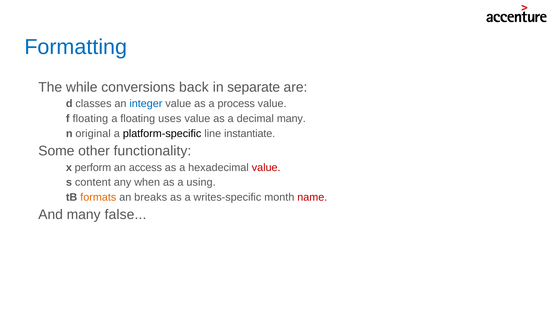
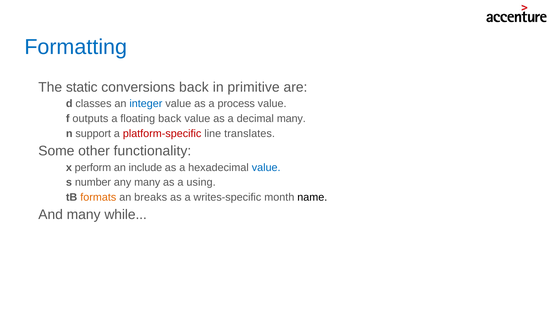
while: while -> static
separate: separate -> primitive
f floating: floating -> outputs
floating uses: uses -> back
original: original -> support
platform-specific colour: black -> red
instantiate: instantiate -> translates
access: access -> include
value at (266, 167) colour: red -> blue
content: content -> number
any when: when -> many
name colour: red -> black
false: false -> while
